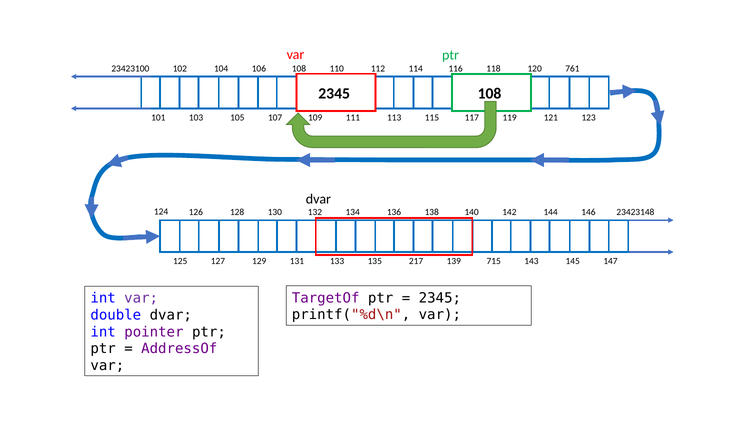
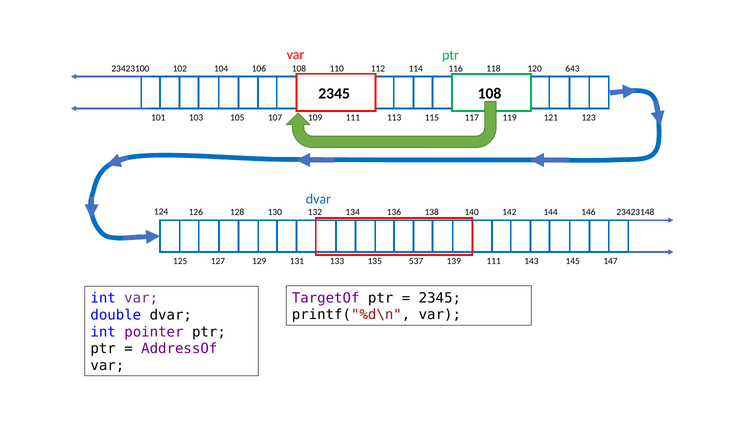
761: 761 -> 643
dvar at (318, 199) colour: black -> blue
217: 217 -> 537
139 715: 715 -> 111
